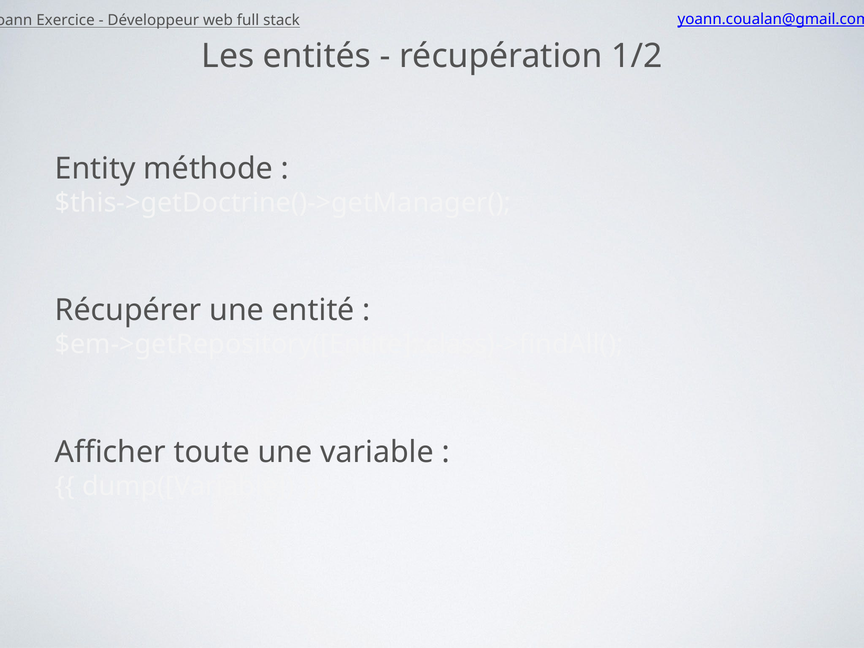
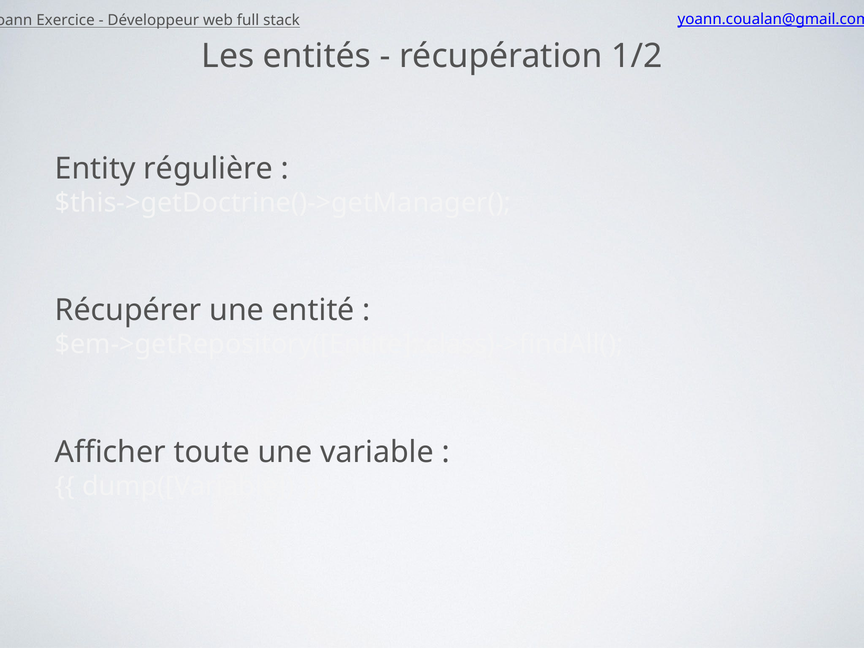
méthode: méthode -> régulière
